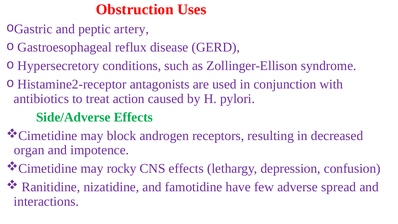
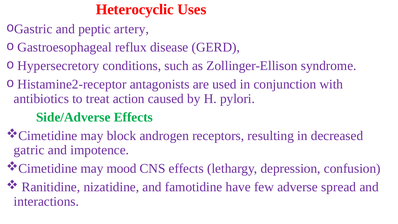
Obstruction: Obstruction -> Heterocyclic
organ: organ -> gatric
rocky: rocky -> mood
